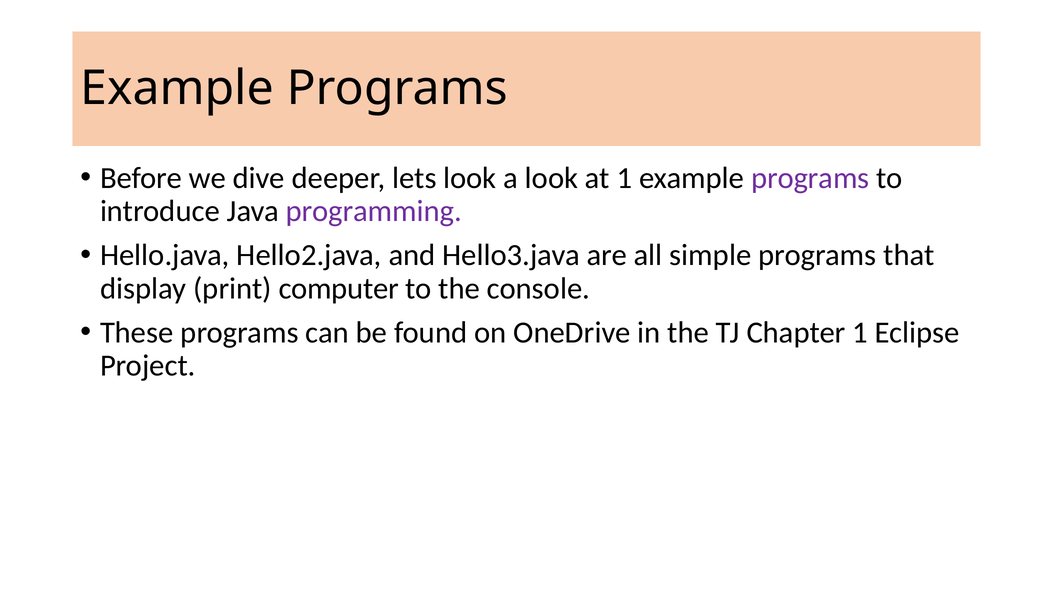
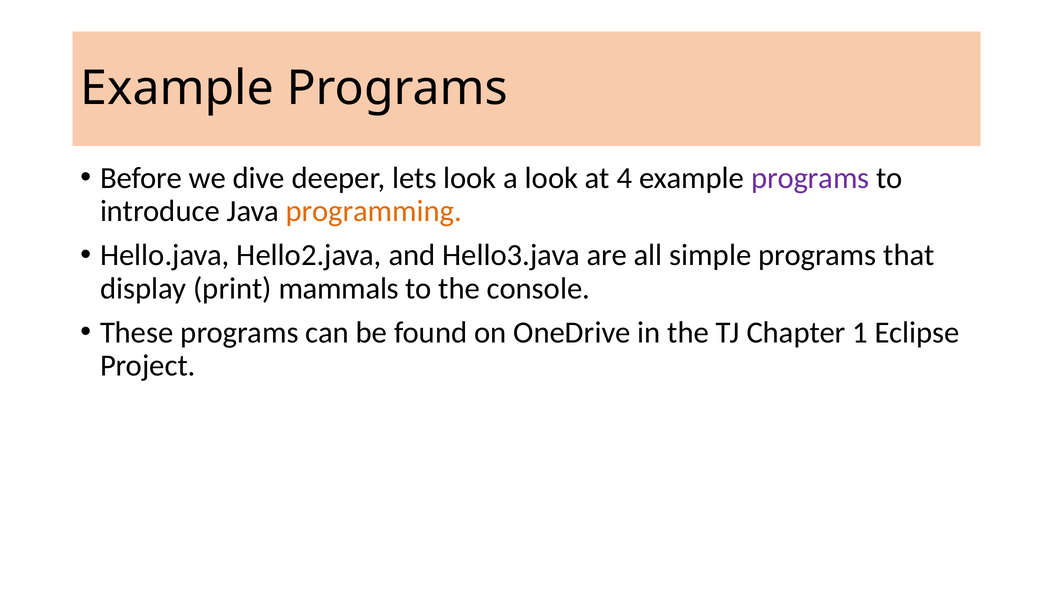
at 1: 1 -> 4
programming colour: purple -> orange
computer: computer -> mammals
